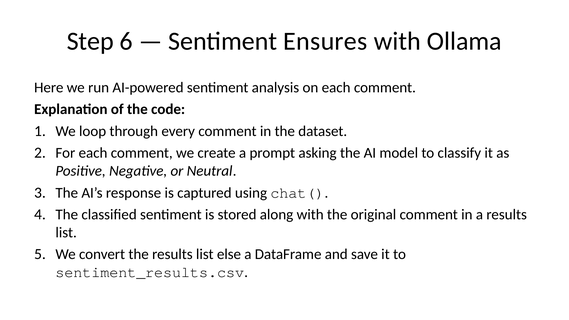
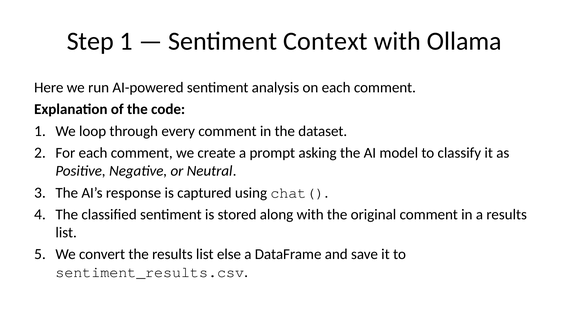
Step 6: 6 -> 1
Ensures: Ensures -> Context
